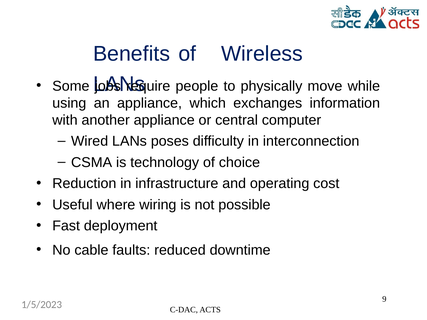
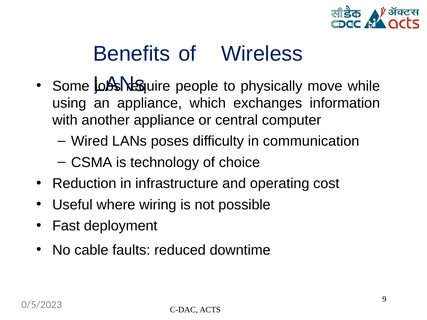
interconnection: interconnection -> communication
1/5/2023: 1/5/2023 -> 0/5/2023
